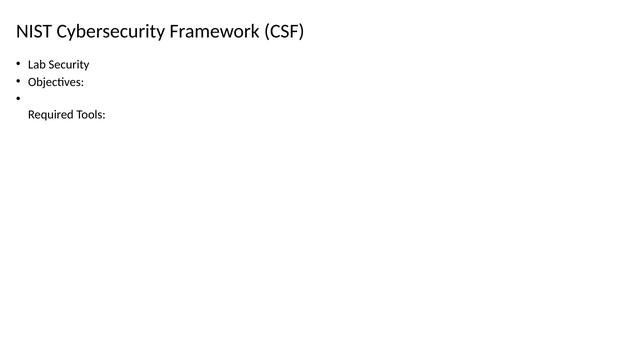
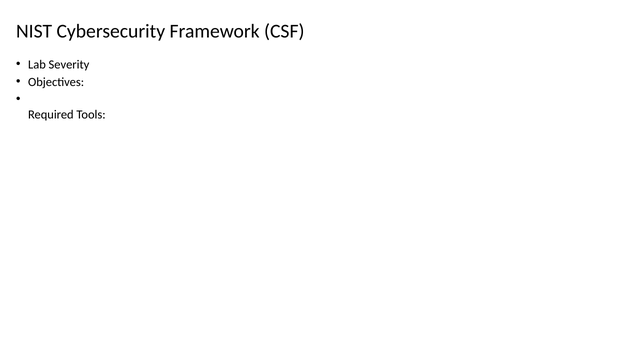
Security: Security -> Severity
